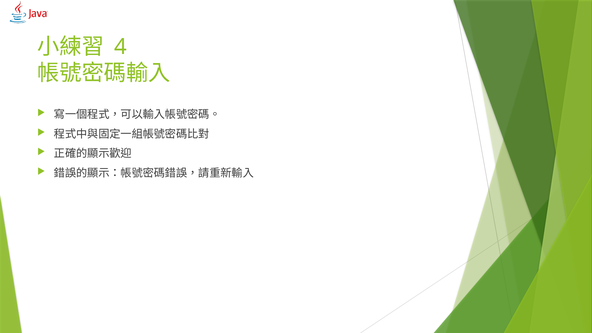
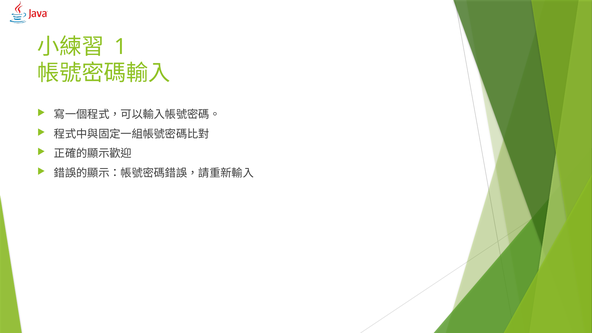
4: 4 -> 1
